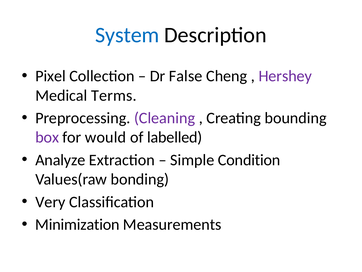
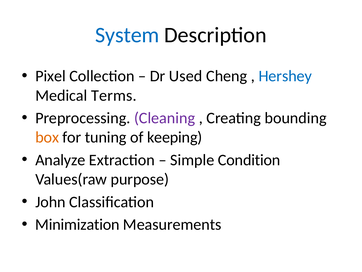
False: False -> Used
Hershey colour: purple -> blue
box colour: purple -> orange
would: would -> tuning
labelled: labelled -> keeping
bonding: bonding -> purpose
Very: Very -> John
